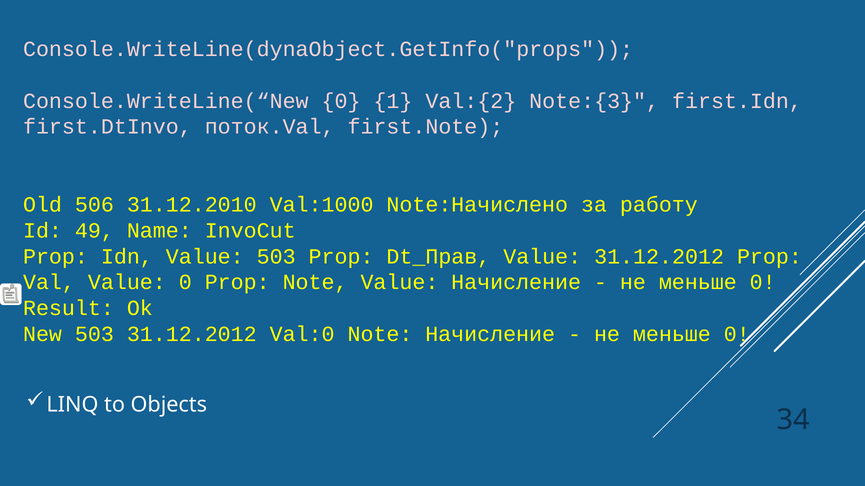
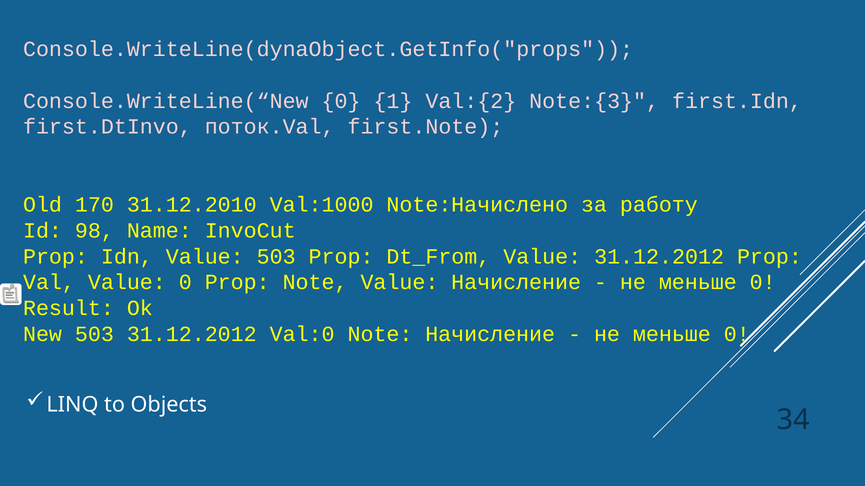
506: 506 -> 170
49: 49 -> 98
Dt_Прав: Dt_Прав -> Dt_From
